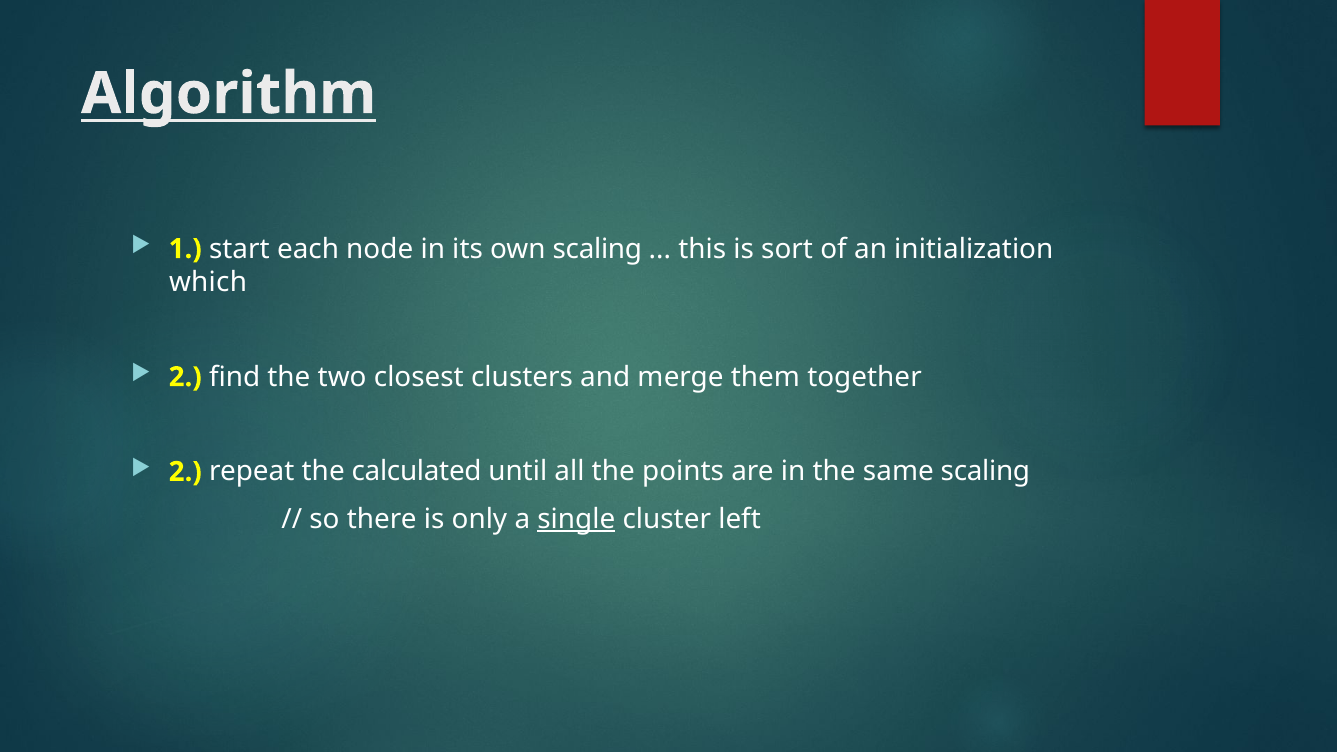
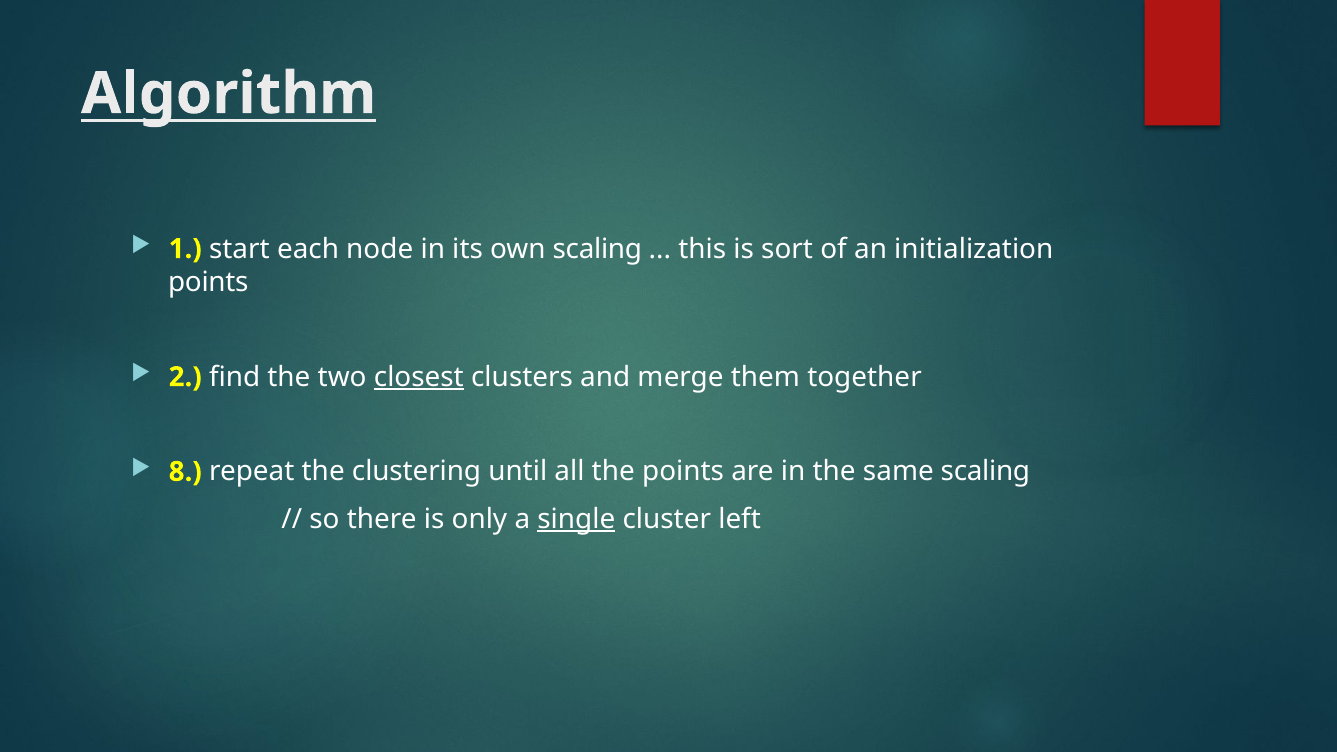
which at (208, 282): which -> points
closest underline: none -> present
2 at (185, 472): 2 -> 8
calculated: calculated -> clustering
